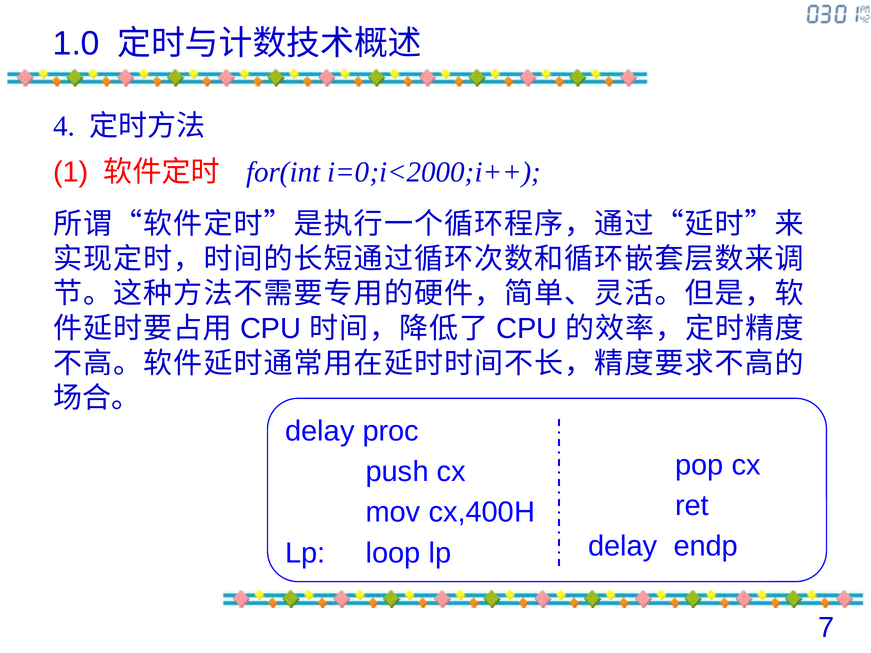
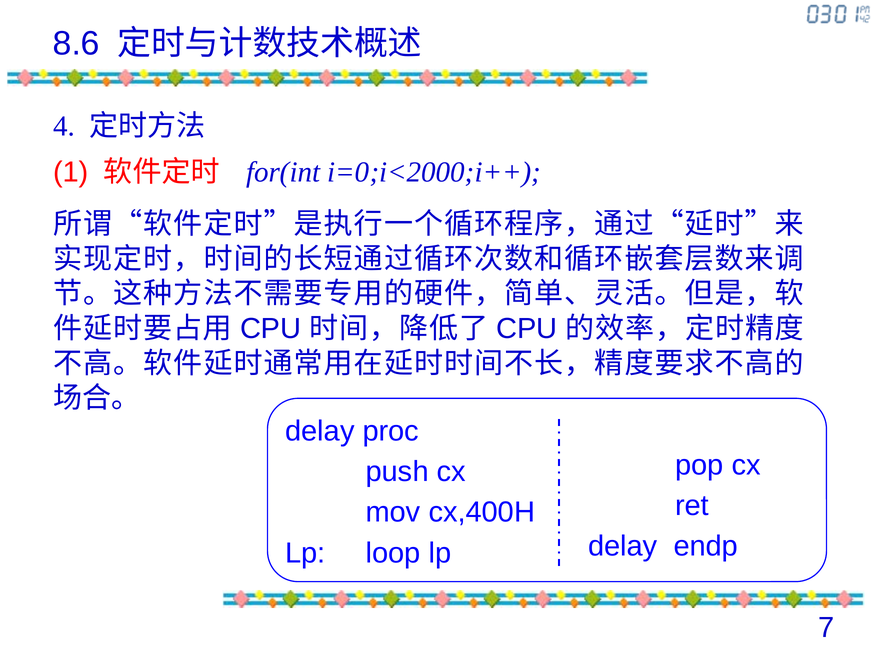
1.0: 1.0 -> 8.6
